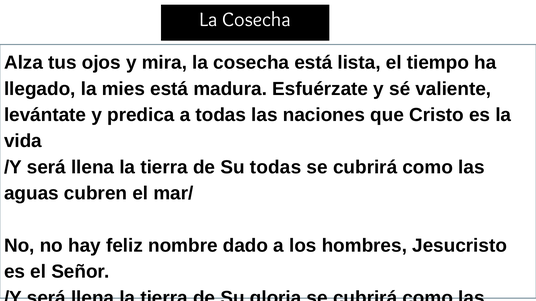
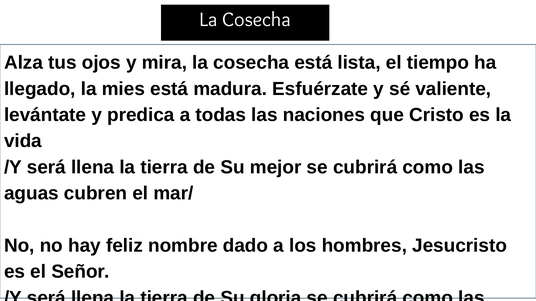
Su todas: todas -> mejor
